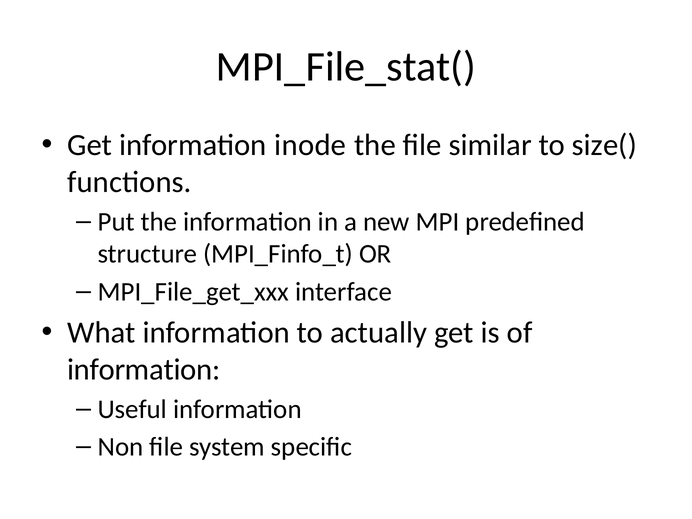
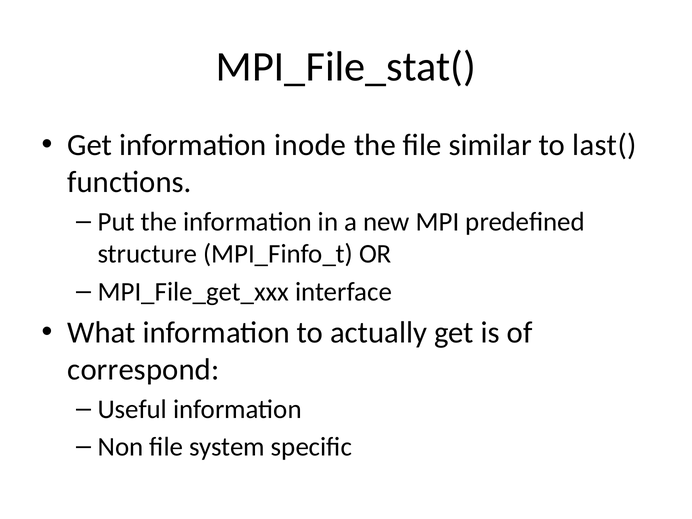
size(: size( -> last(
information at (144, 370): information -> correspond
